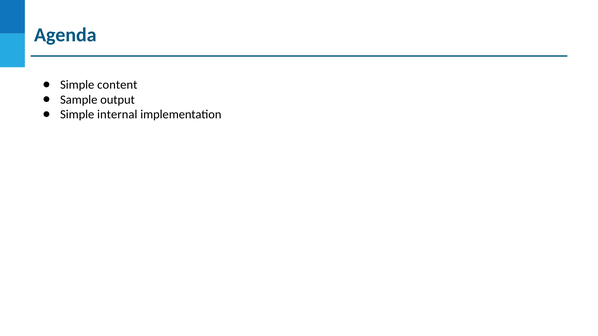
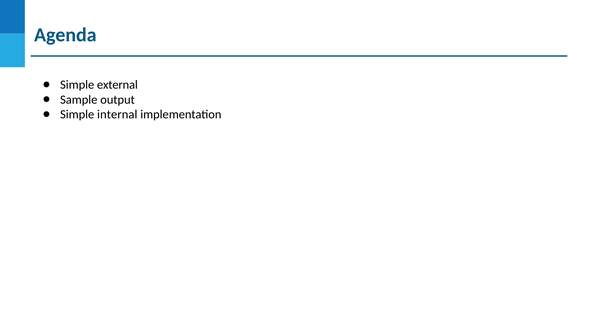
content: content -> external
